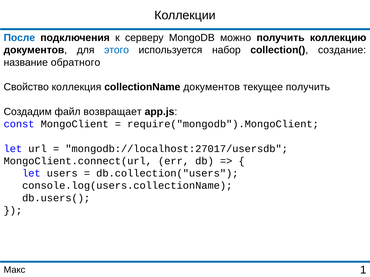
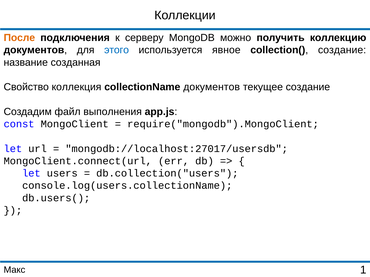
После colour: blue -> orange
набор: набор -> явное
обратного: обратного -> созданная
текущее получить: получить -> создание
возвращает: возвращает -> выполнения
